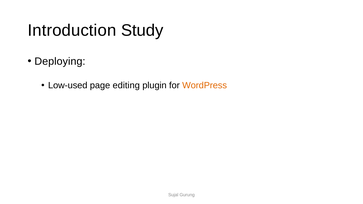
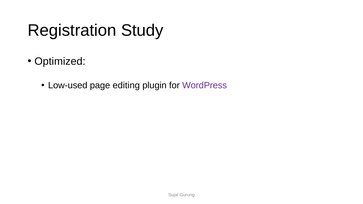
Introduction: Introduction -> Registration
Deploying: Deploying -> Optimized
WordPress colour: orange -> purple
